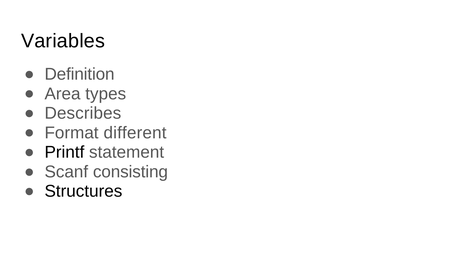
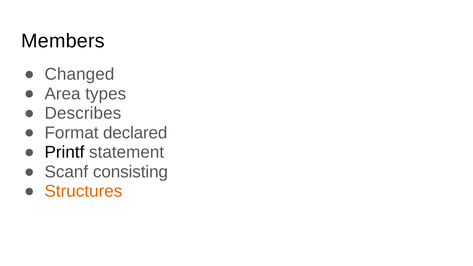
Variables: Variables -> Members
Definition: Definition -> Changed
different: different -> declared
Structures colour: black -> orange
